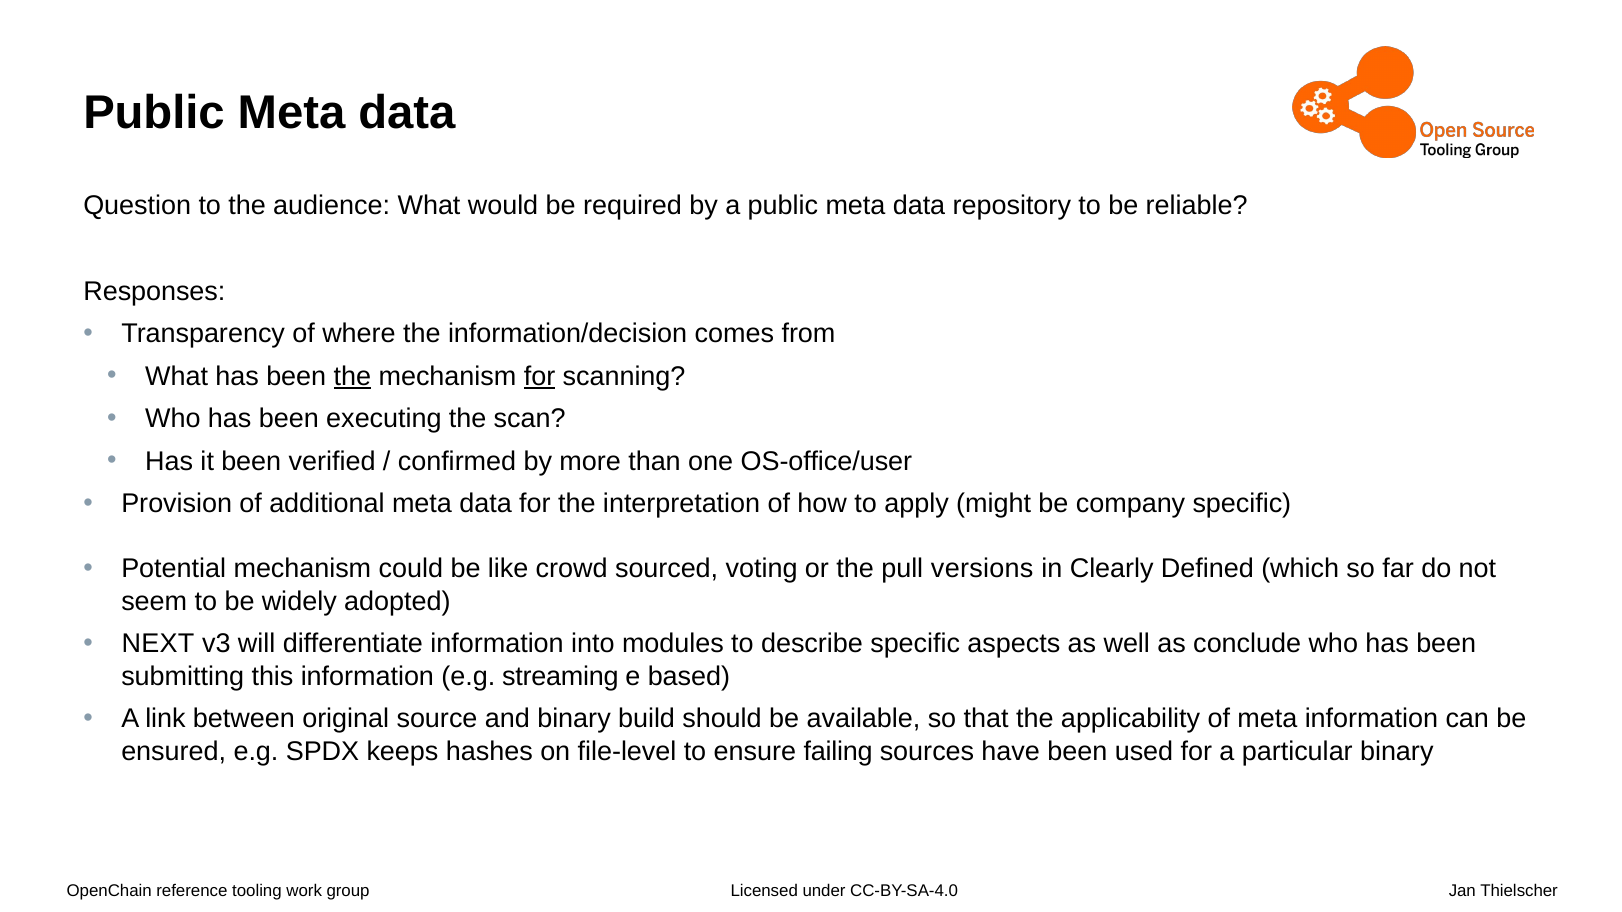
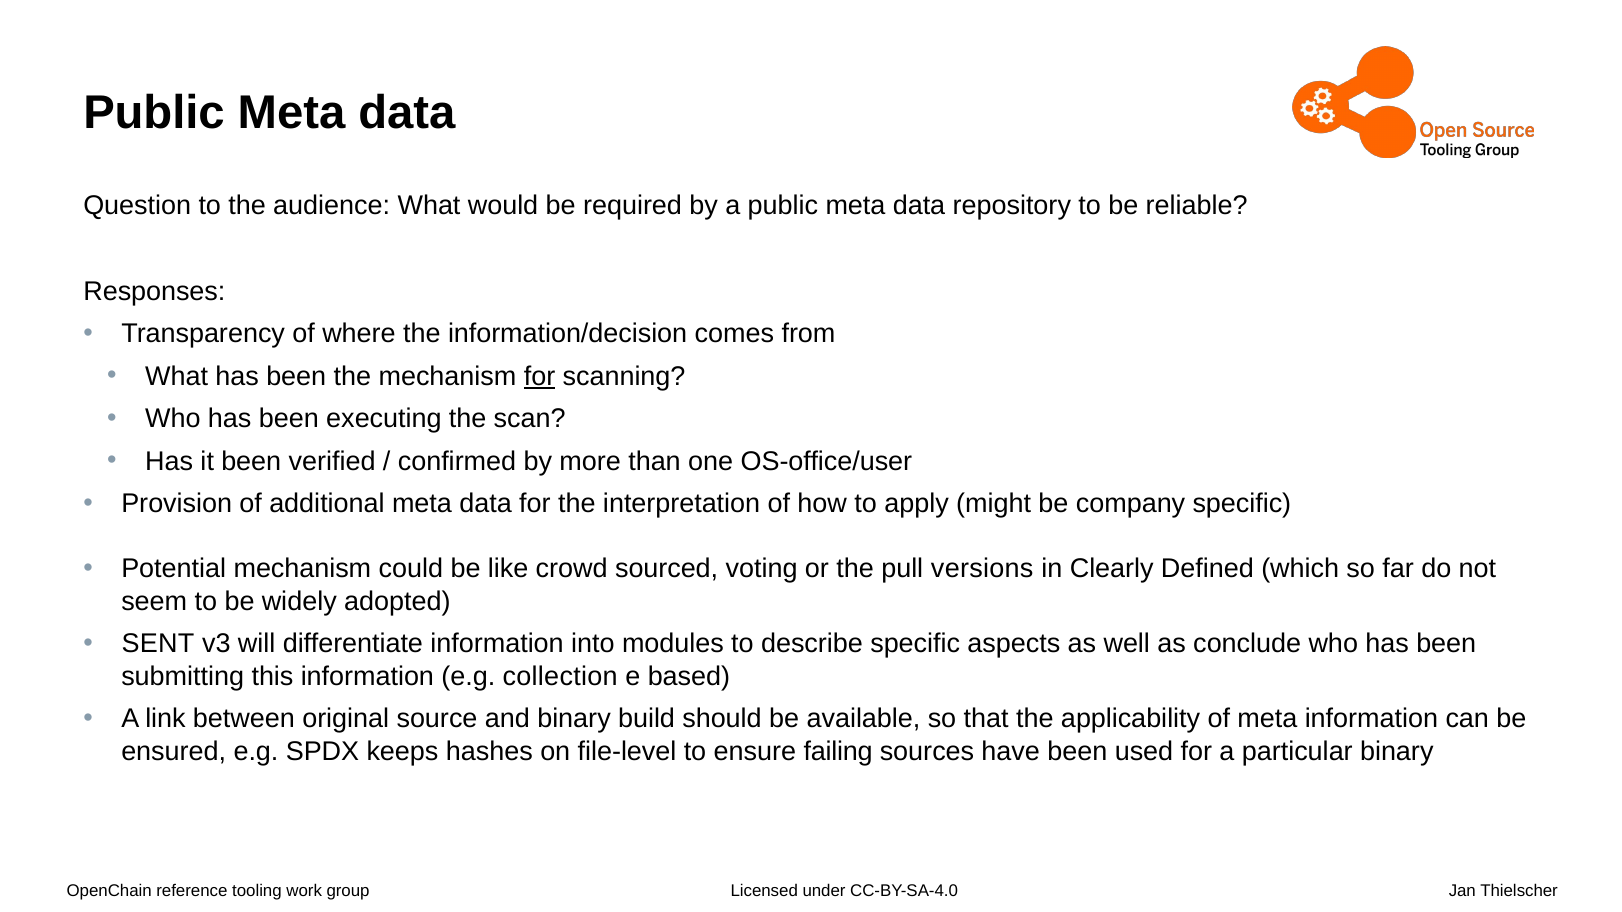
the at (352, 376) underline: present -> none
NEXT: NEXT -> SENT
streaming: streaming -> collection
